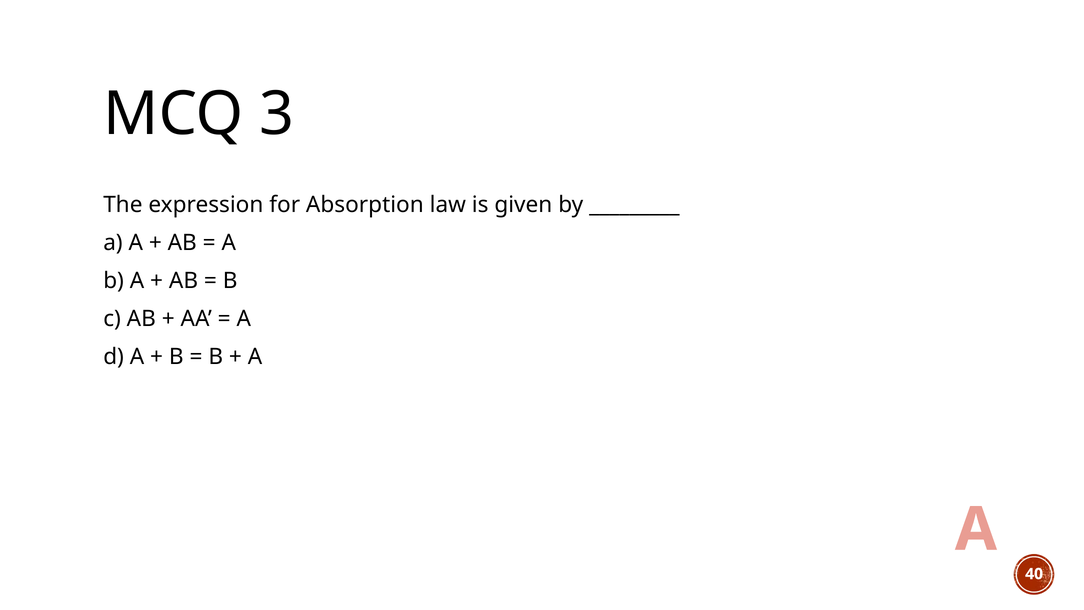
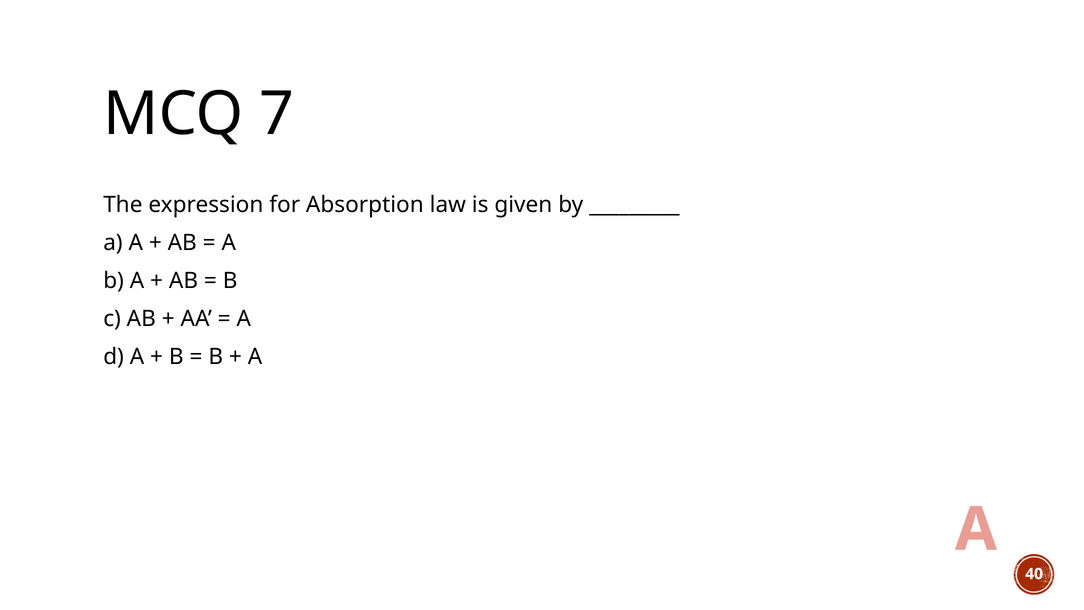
3: 3 -> 7
